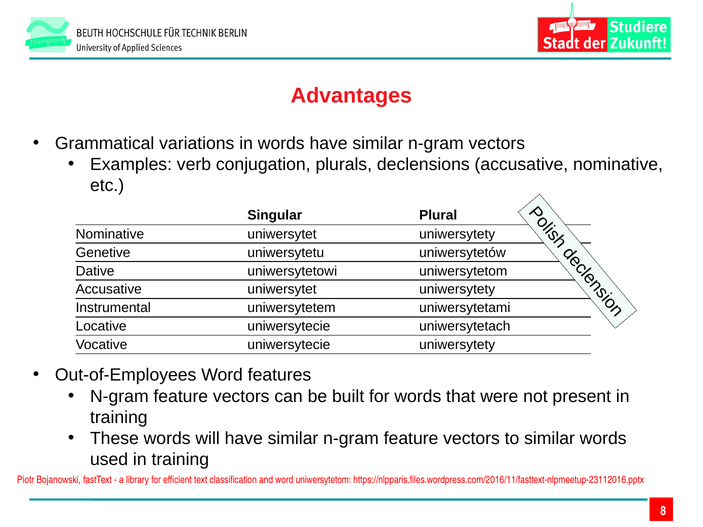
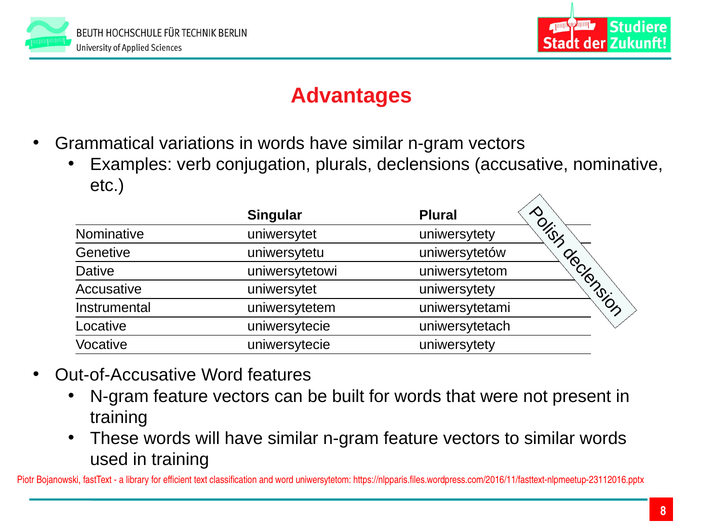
Out-of-Employees: Out-of-Employees -> Out-of-Accusative
